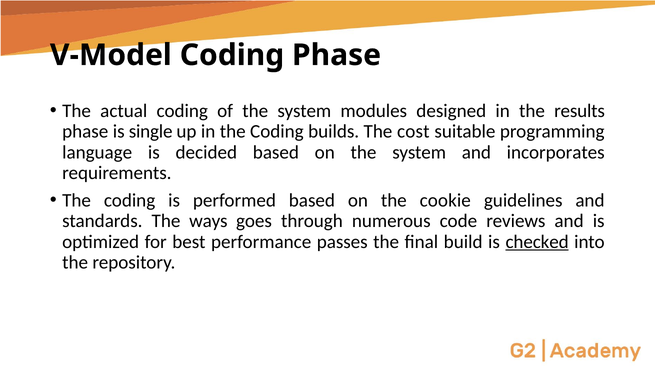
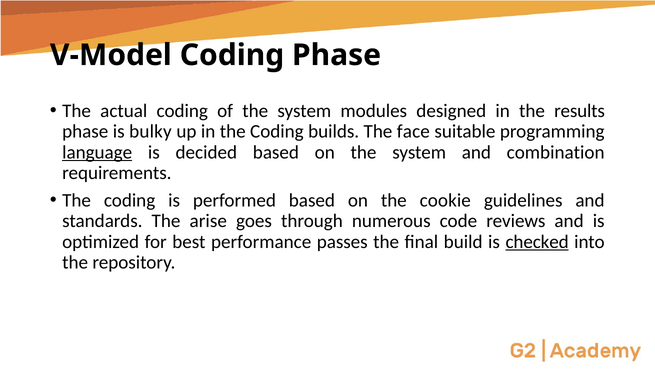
single: single -> bulky
cost: cost -> face
language underline: none -> present
incorporates: incorporates -> combination
ways: ways -> arise
